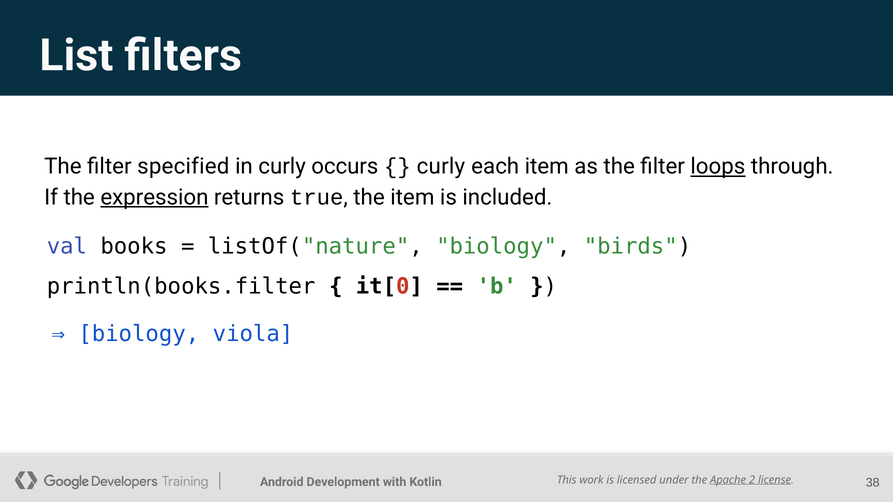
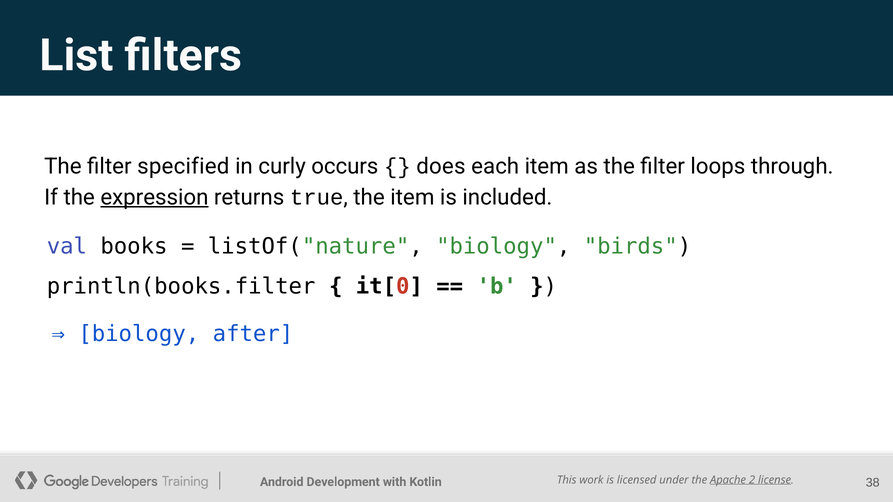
curly at (441, 167): curly -> does
loops underline: present -> none
viola: viola -> after
